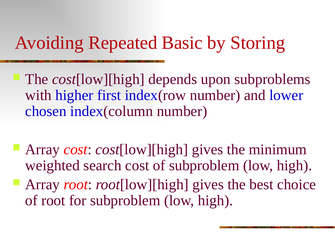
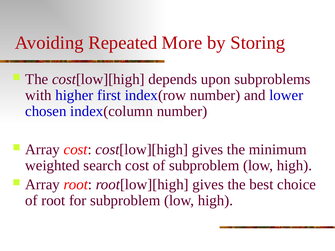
Basic: Basic -> More
